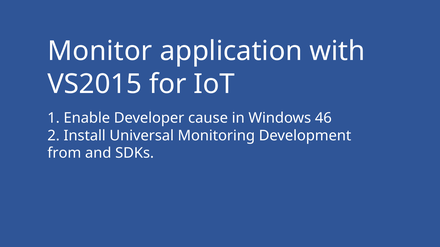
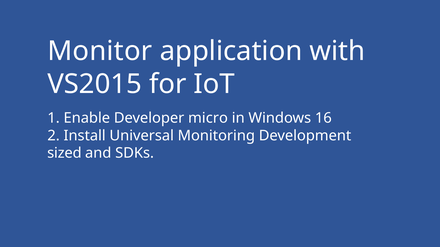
cause: cause -> micro
46: 46 -> 16
from: from -> sized
